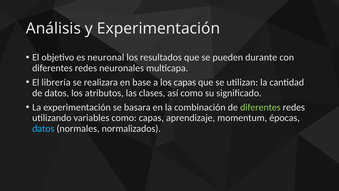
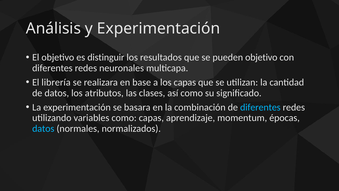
neuronal: neuronal -> distinguir
pueden durante: durante -> objetivo
diferentes at (260, 107) colour: light green -> light blue
